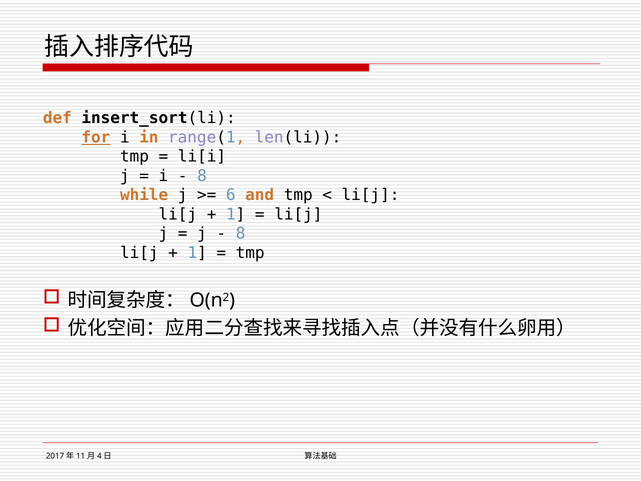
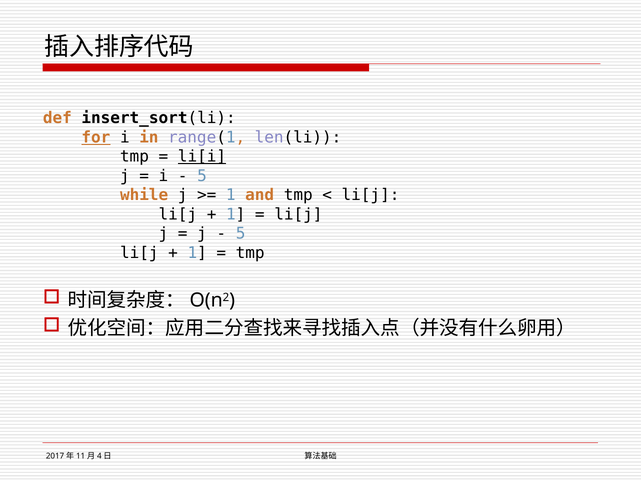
li[i underline: none -> present
8 at (202, 176): 8 -> 5
6 at (231, 195): 6 -> 1
8 at (241, 233): 8 -> 5
